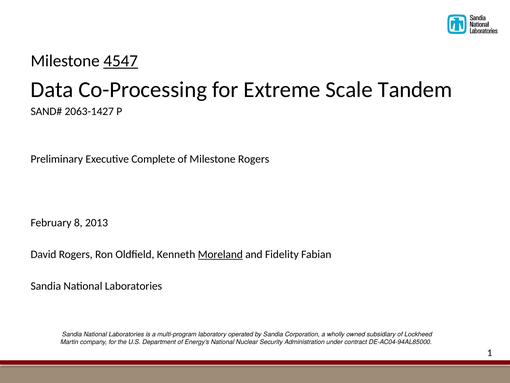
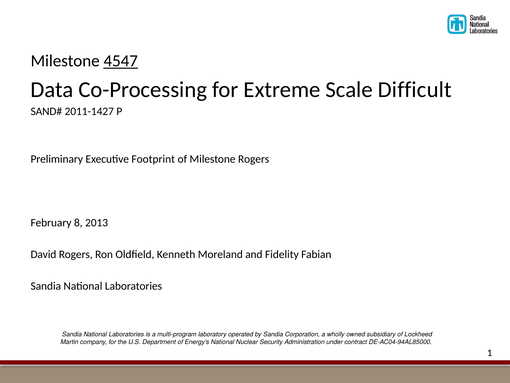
Tandem: Tandem -> Difficult
2063-1427: 2063-1427 -> 2011-1427
Complete: Complete -> Footprint
Moreland underline: present -> none
